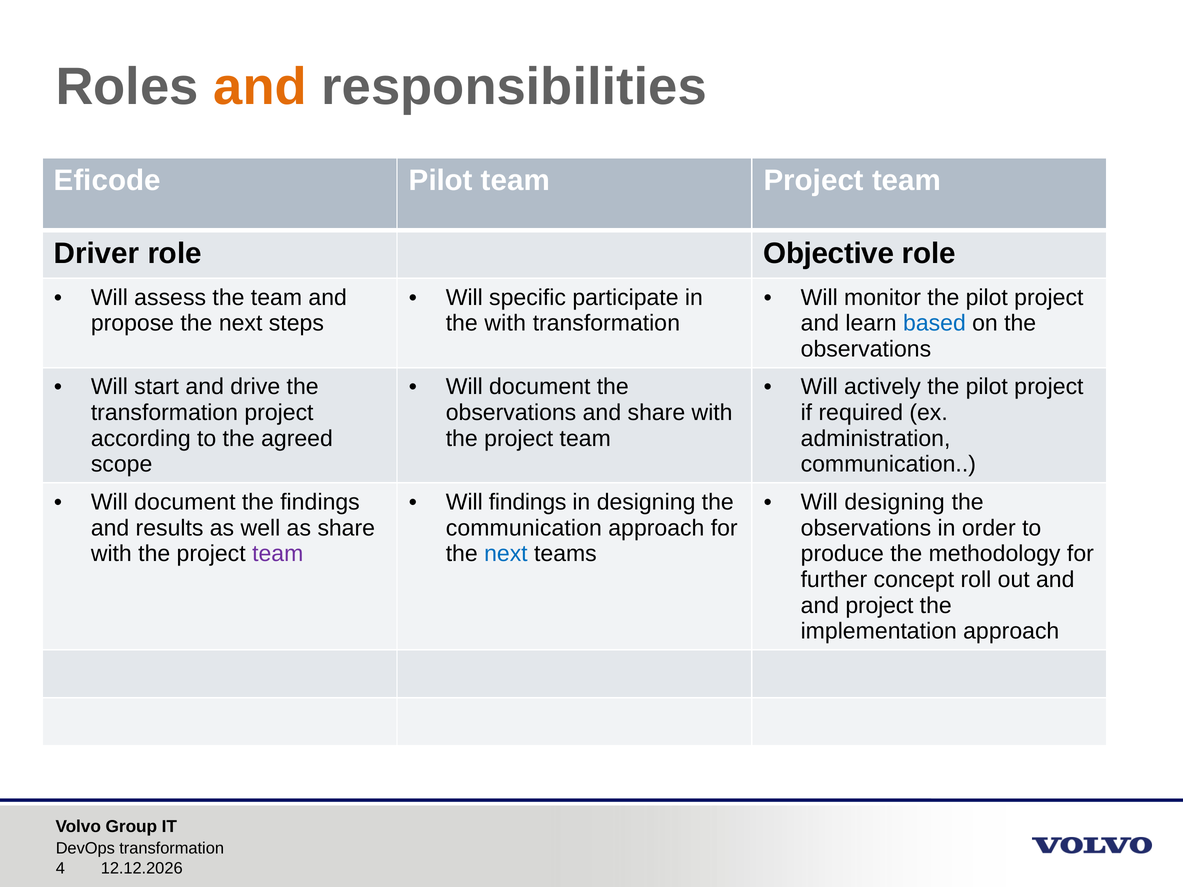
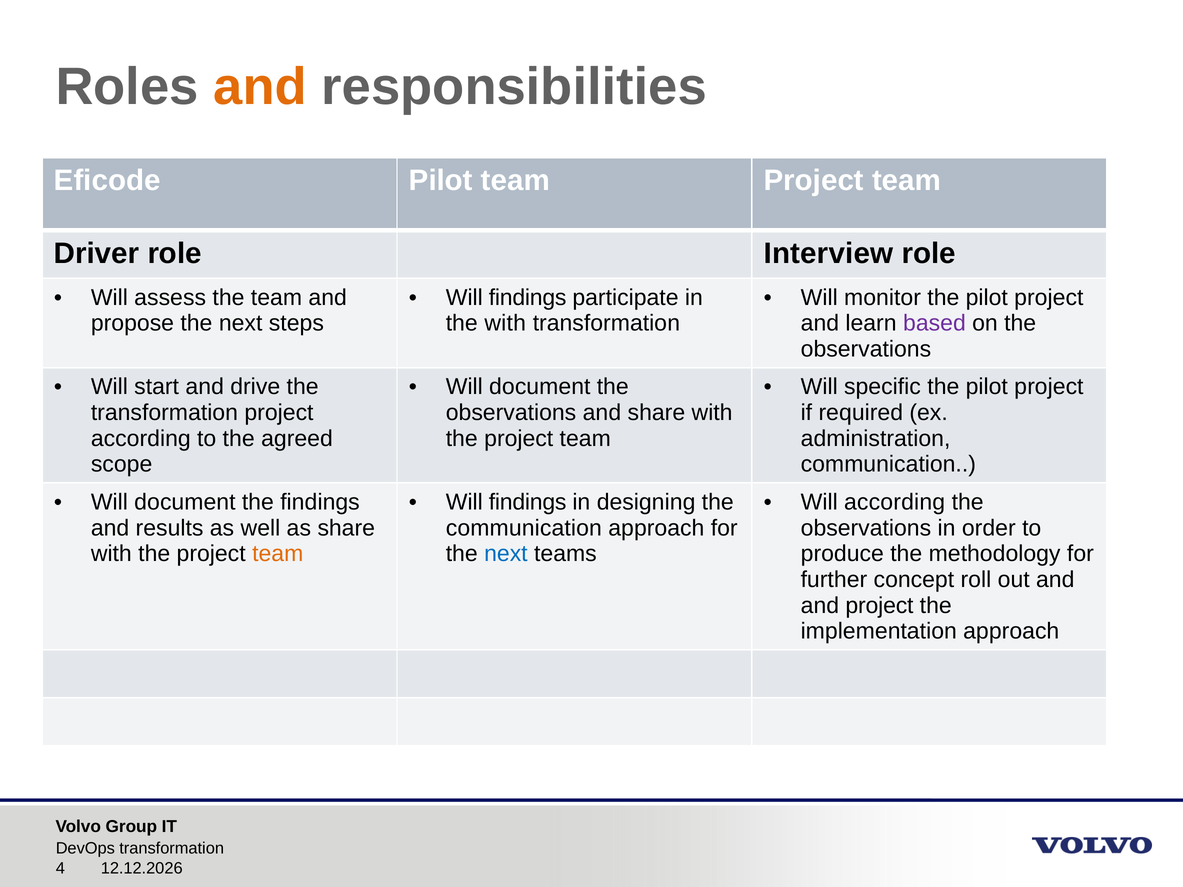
Objective: Objective -> Interview
specific at (528, 298): specific -> findings
based colour: blue -> purple
actively: actively -> specific
Will designing: designing -> according
team at (278, 554) colour: purple -> orange
